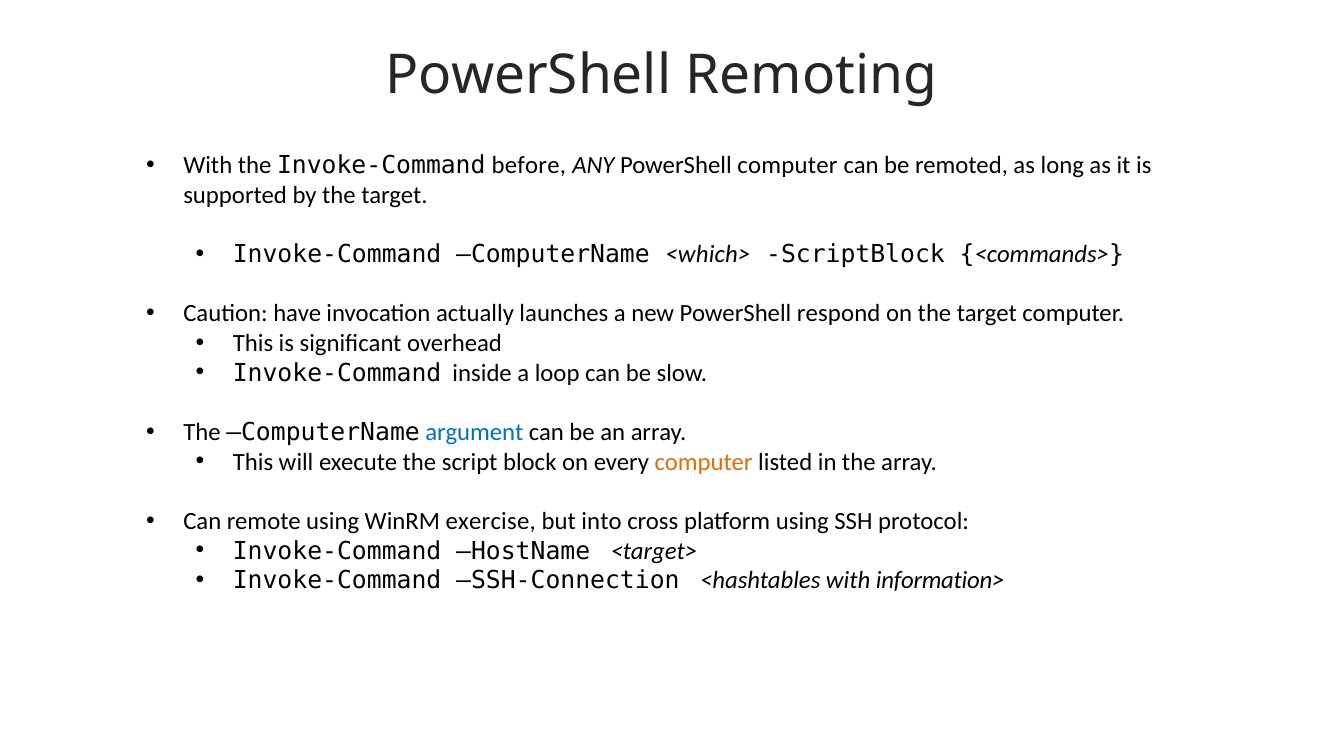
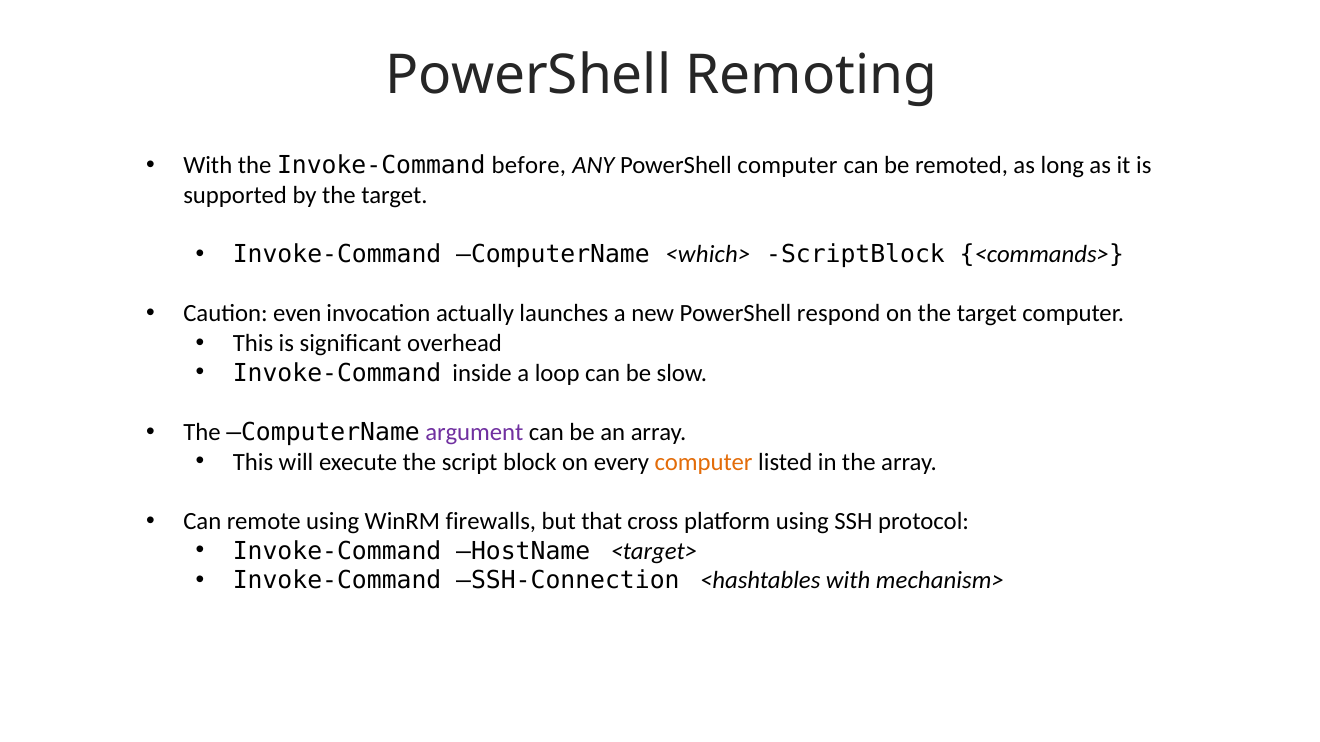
have: have -> even
argument colour: blue -> purple
exercise: exercise -> firewalls
into: into -> that
information>: information> -> mechanism>
